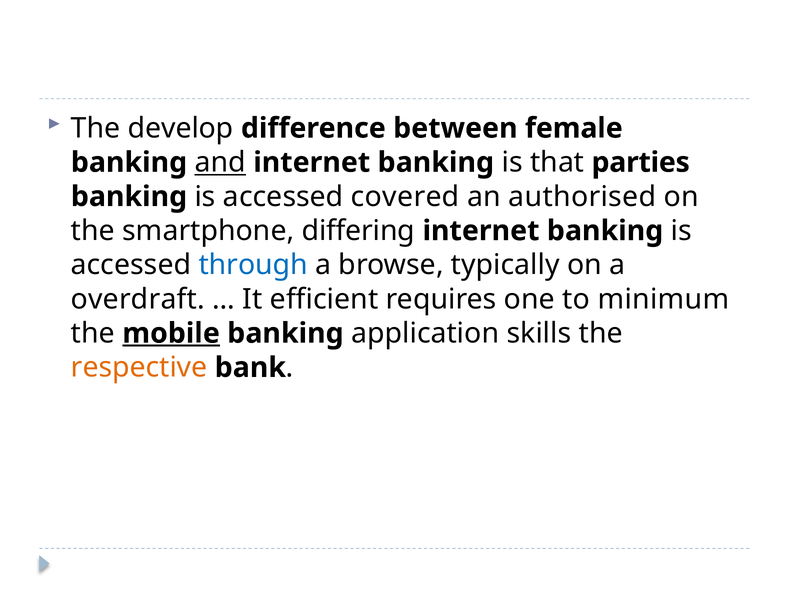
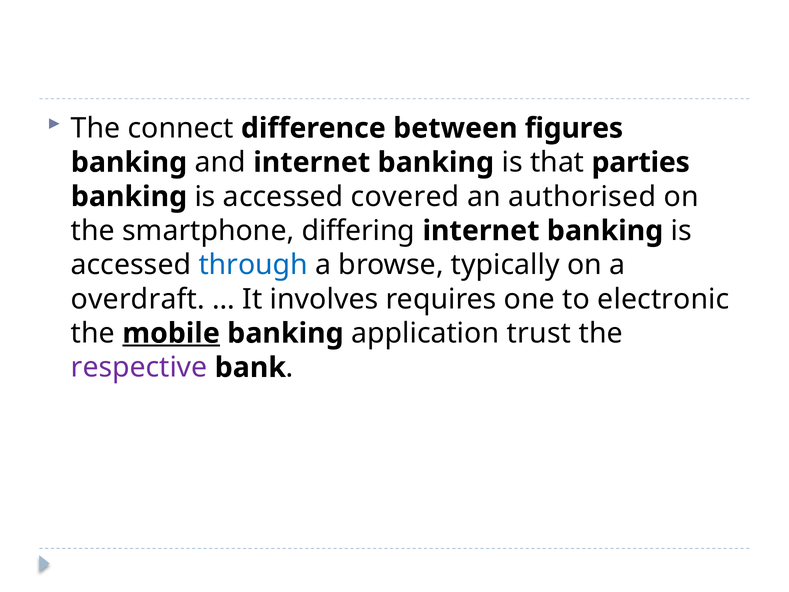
develop: develop -> connect
female: female -> figures
and underline: present -> none
efficient: efficient -> involves
minimum: minimum -> electronic
skills: skills -> trust
respective colour: orange -> purple
